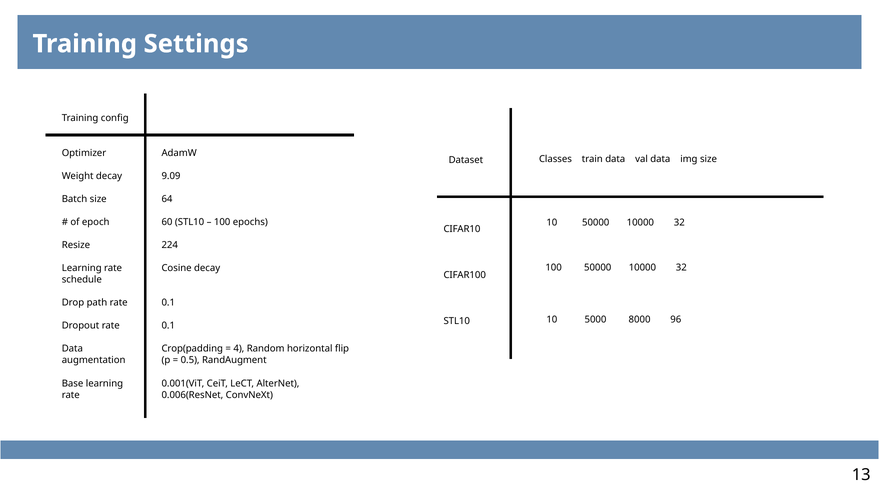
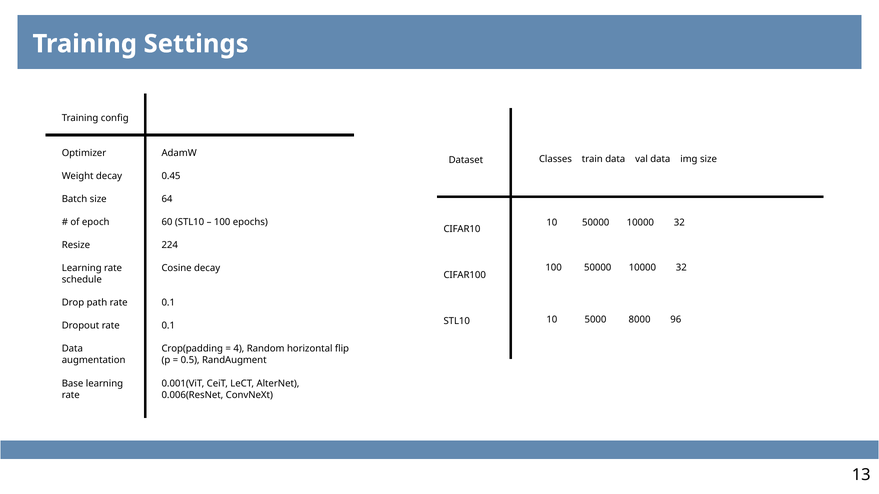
9.09: 9.09 -> 0.45
